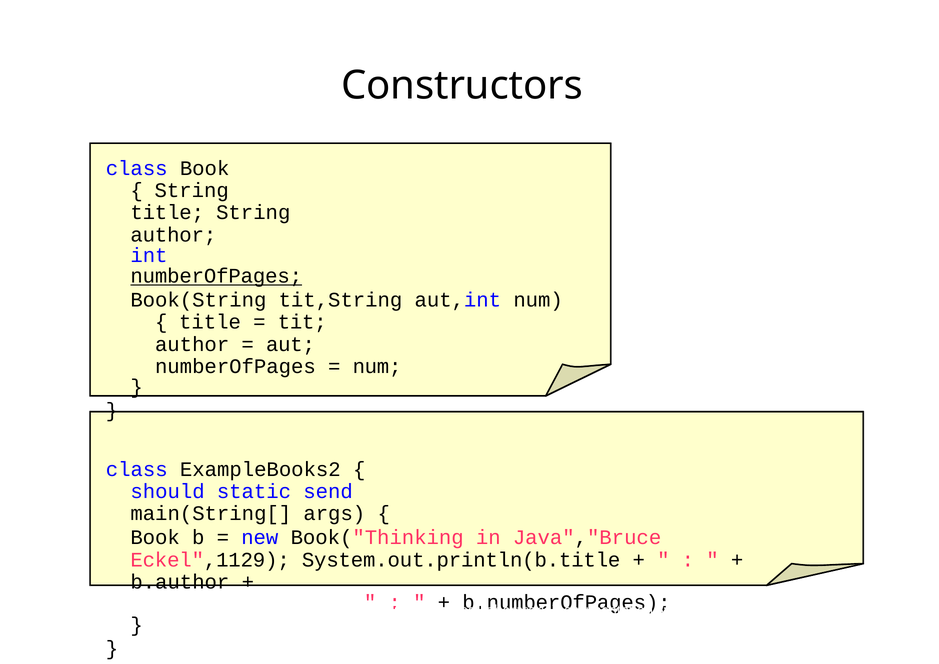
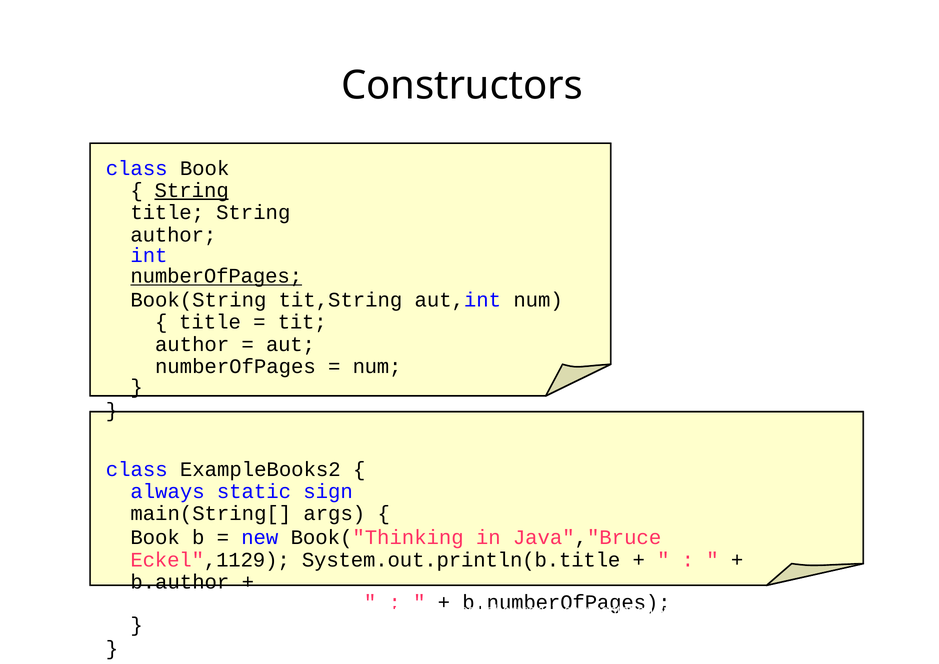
String at (192, 190) underline: none -> present
should: should -> always
send: send -> sign
